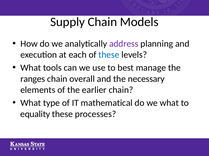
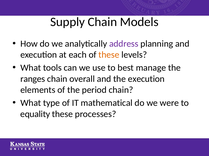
these at (109, 55) colour: blue -> orange
the necessary: necessary -> execution
earlier: earlier -> period
we what: what -> were
